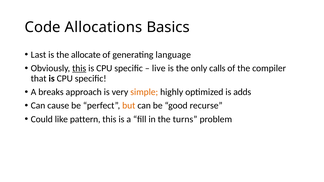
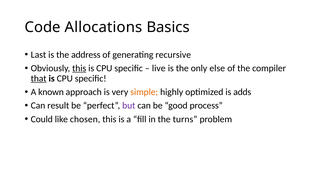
allocate: allocate -> address
language: language -> recursive
calls: calls -> else
that underline: none -> present
breaks: breaks -> known
cause: cause -> result
but colour: orange -> purple
recurse: recurse -> process
pattern: pattern -> chosen
